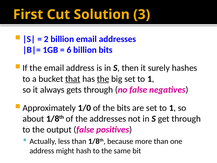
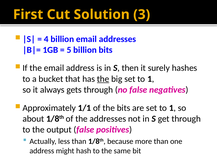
2: 2 -> 4
6: 6 -> 5
that underline: present -> none
1/0: 1/0 -> 1/1
